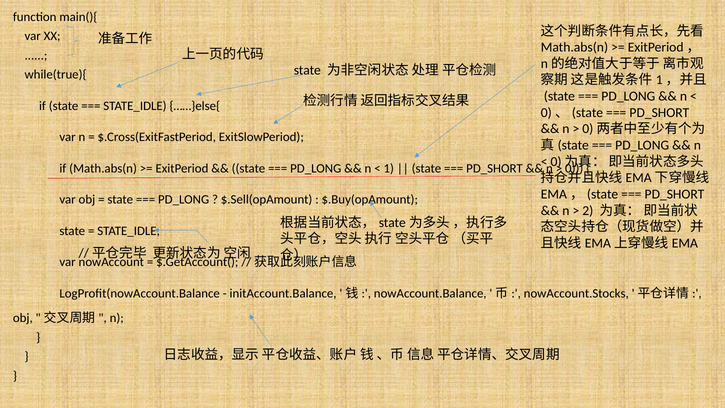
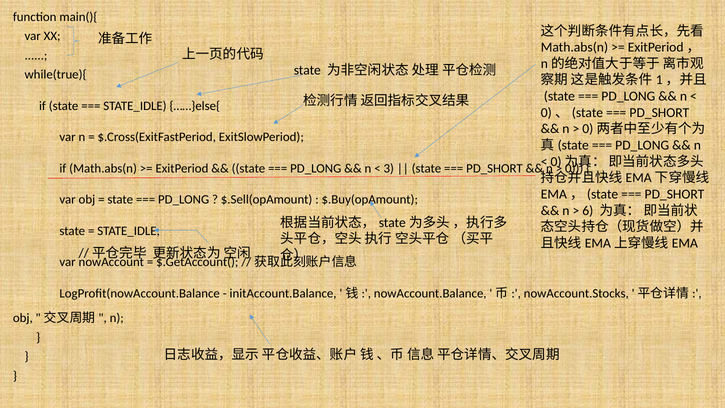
1: 1 -> 3
2: 2 -> 6
